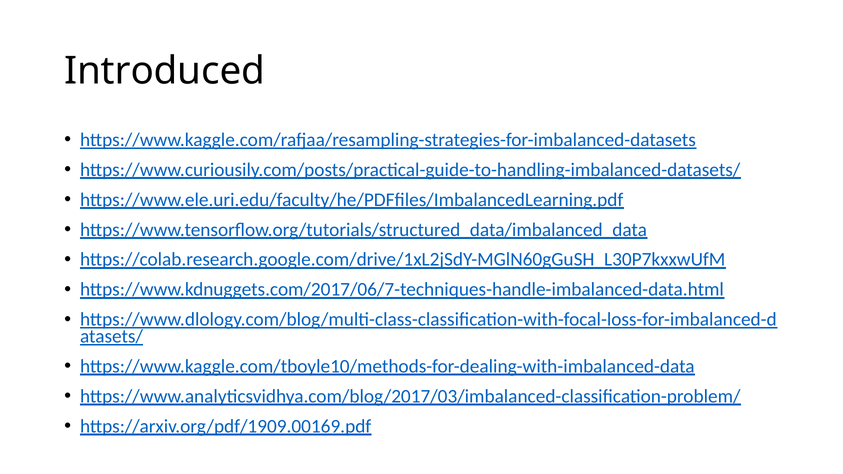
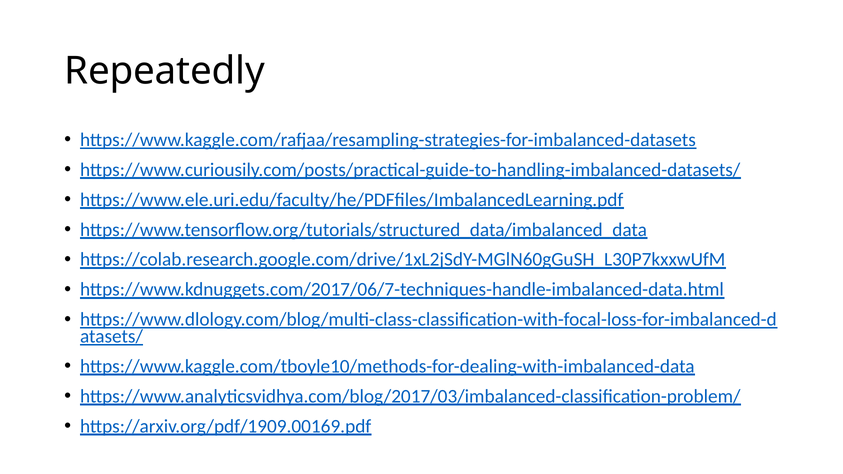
Introduced: Introduced -> Repeatedly
